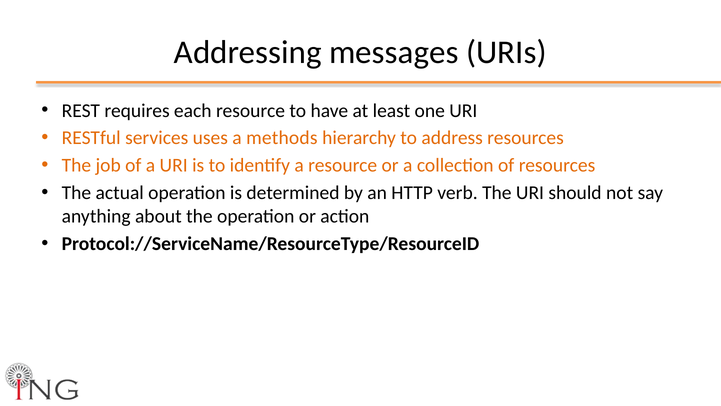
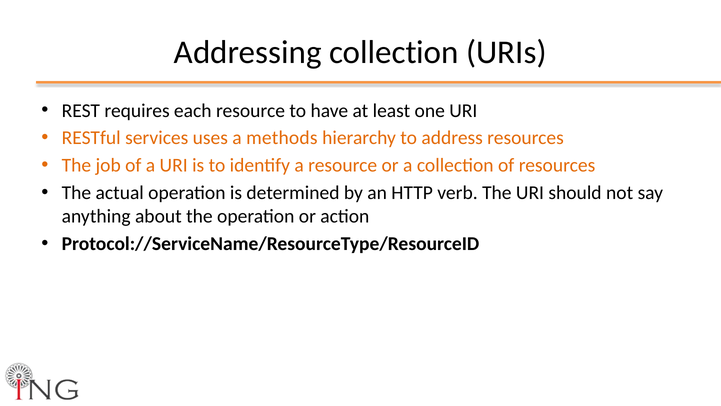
Addressing messages: messages -> collection
